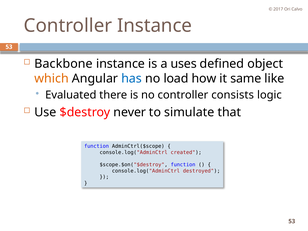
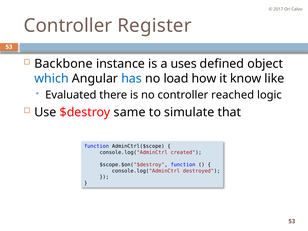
Controller Instance: Instance -> Register
which colour: orange -> blue
same: same -> know
consists: consists -> reached
never: never -> same
